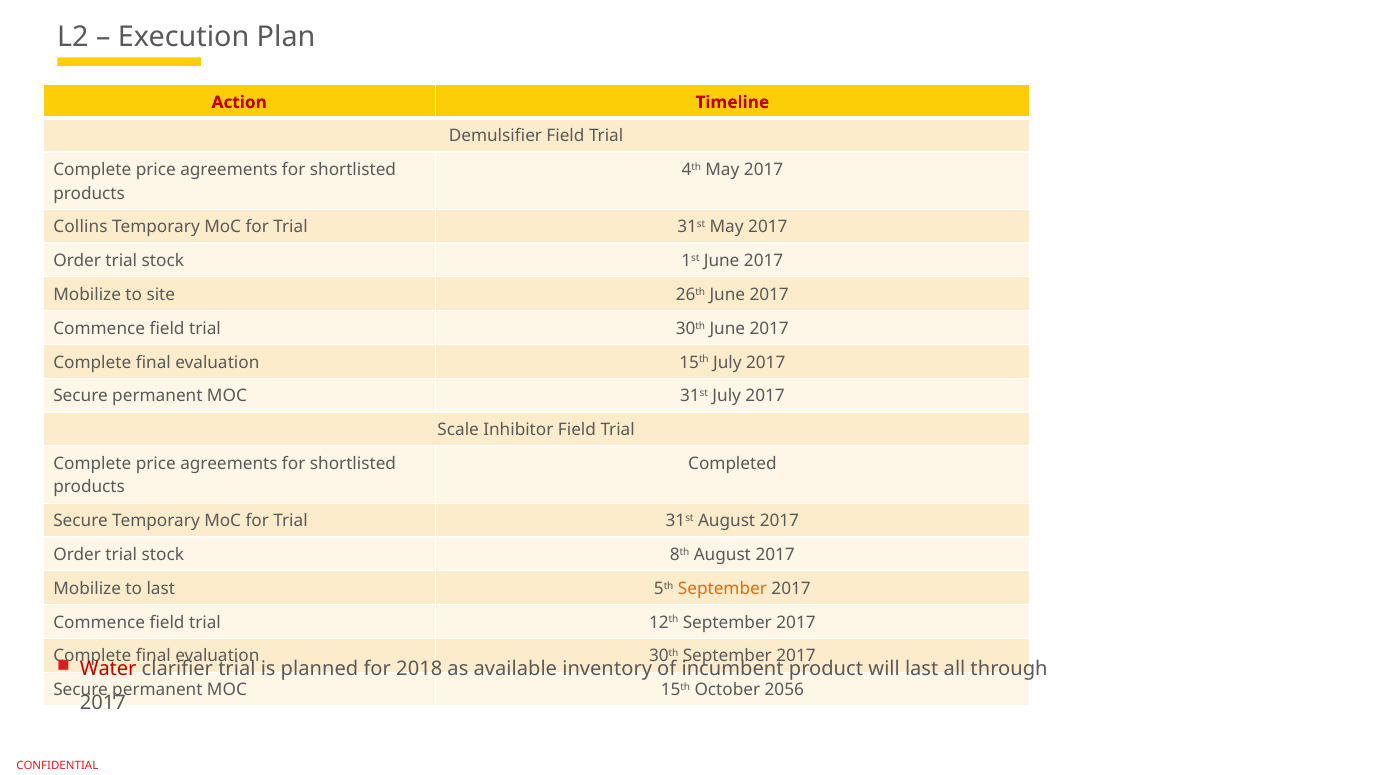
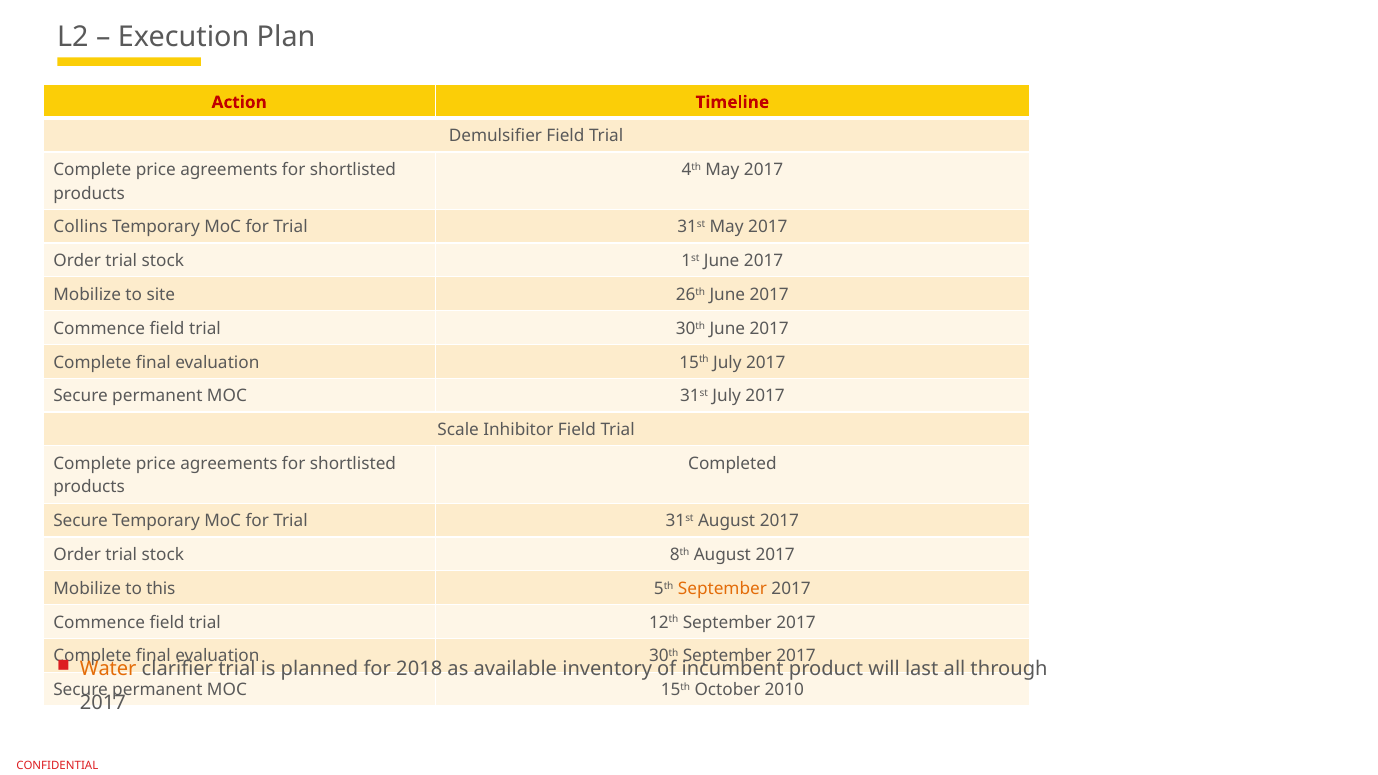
to last: last -> this
Water colour: red -> orange
2056: 2056 -> 2010
